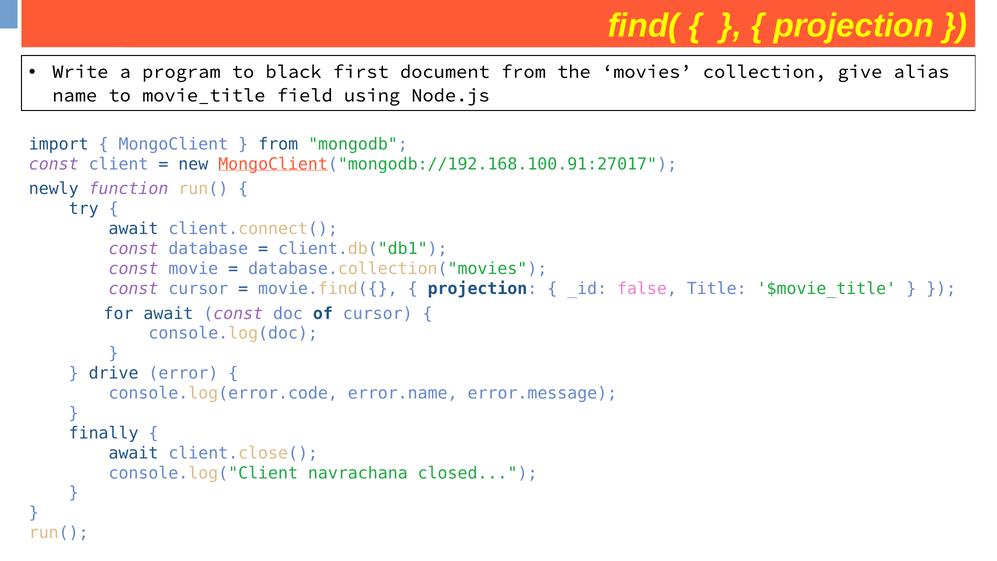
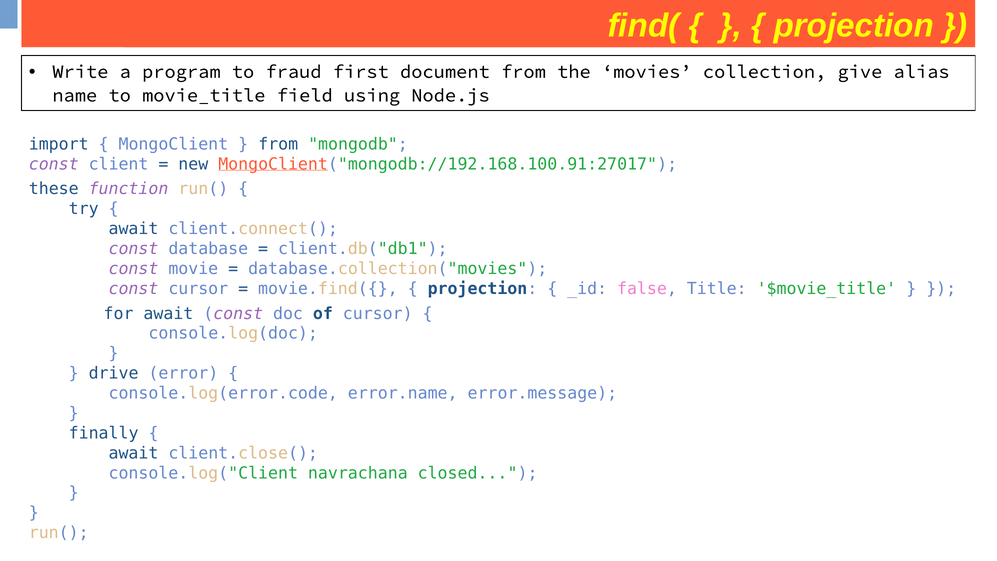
black: black -> fraud
newly: newly -> these
